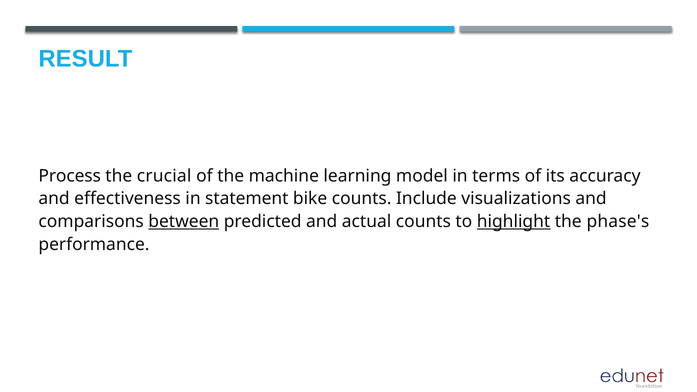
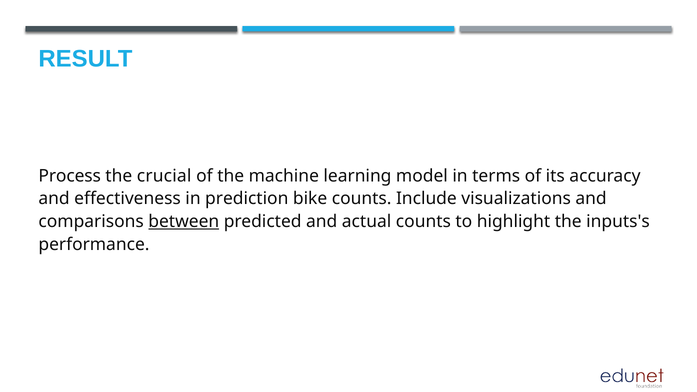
statement: statement -> prediction
highlight underline: present -> none
phase's: phase's -> inputs's
